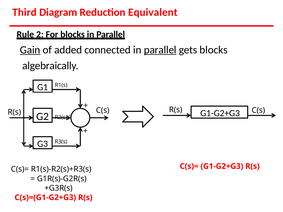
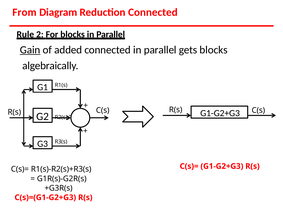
Third: Third -> From
Reduction Equivalent: Equivalent -> Connected
parallel at (160, 50) underline: present -> none
